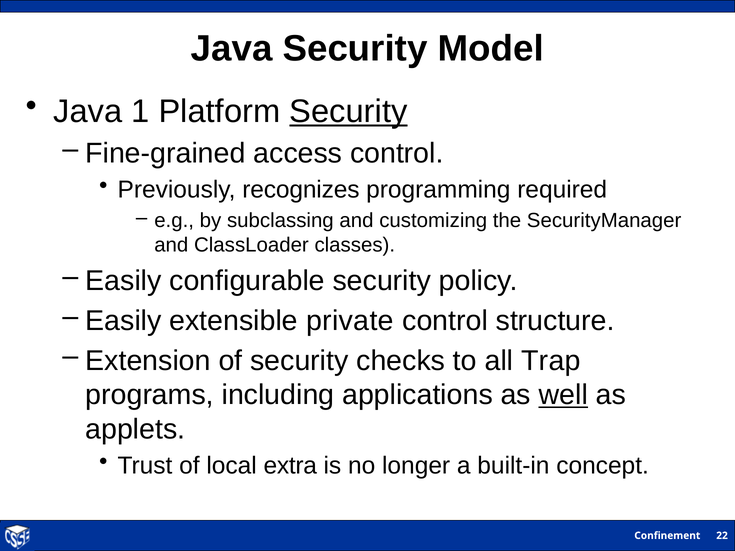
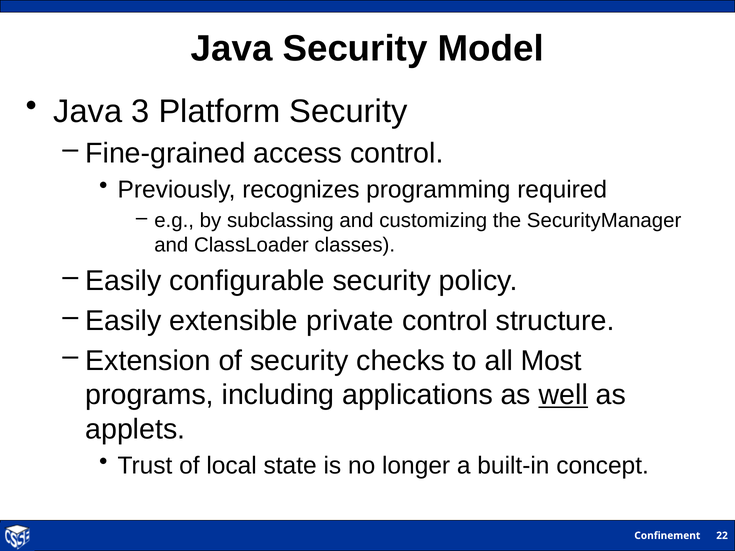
1: 1 -> 3
Security at (348, 111) underline: present -> none
Trap: Trap -> Most
extra: extra -> state
